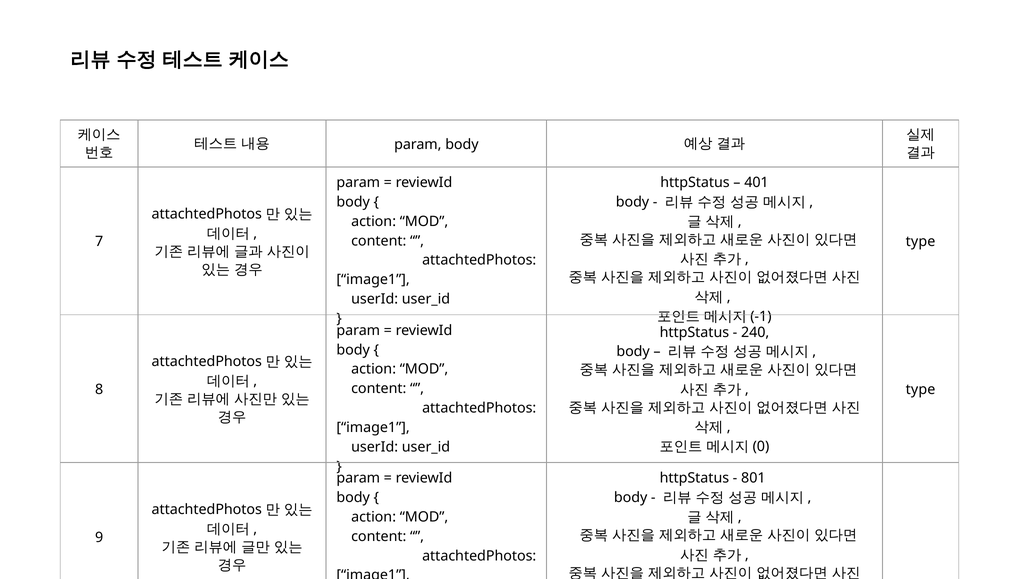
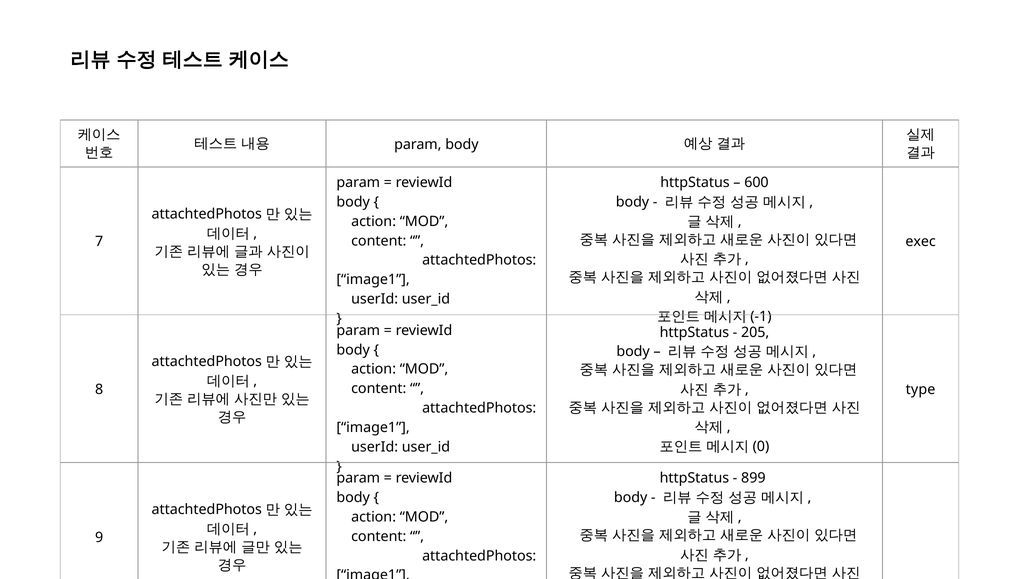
401: 401 -> 600
type at (921, 242): type -> exec
240: 240 -> 205
801: 801 -> 899
